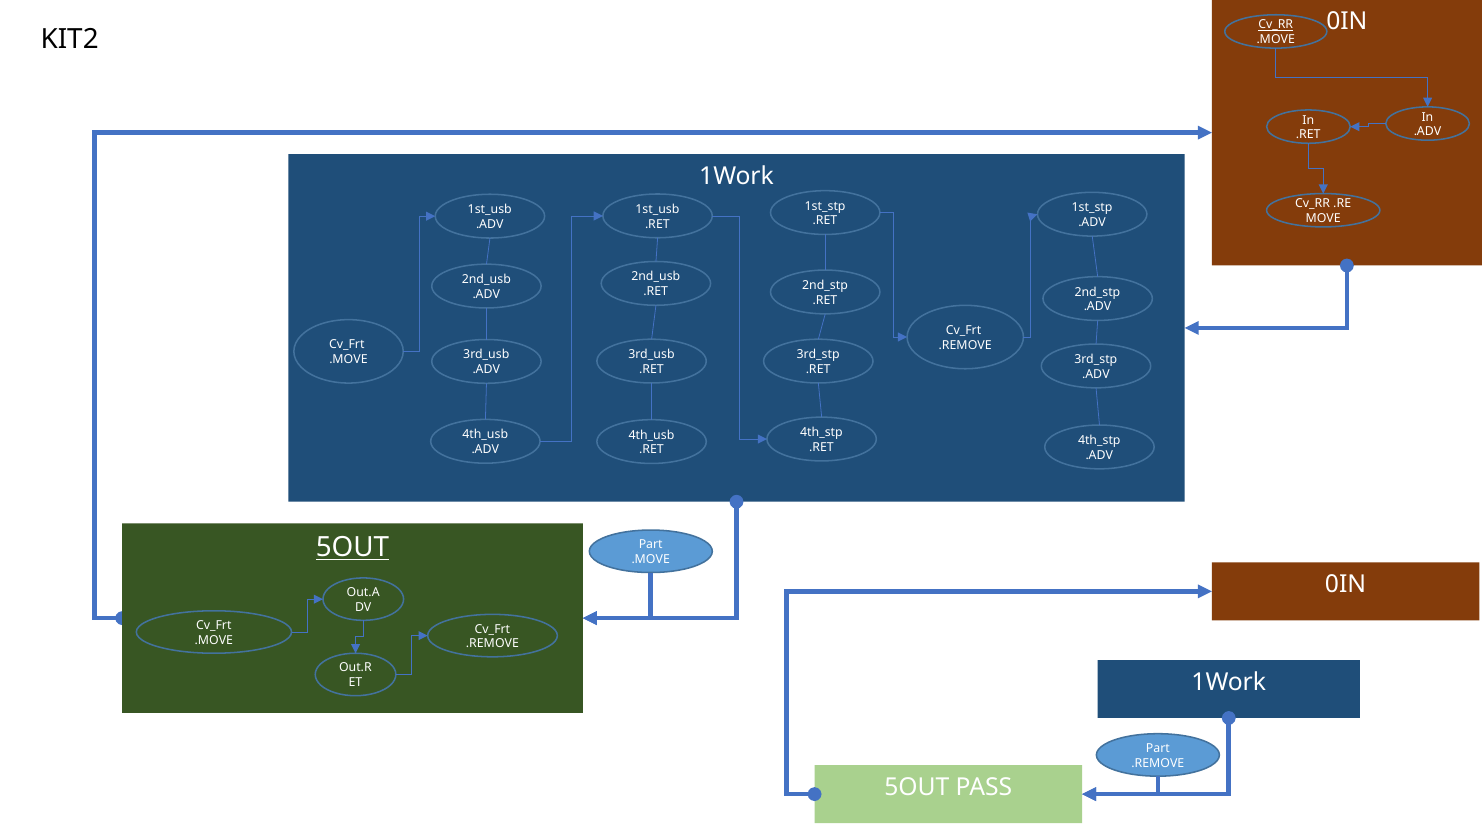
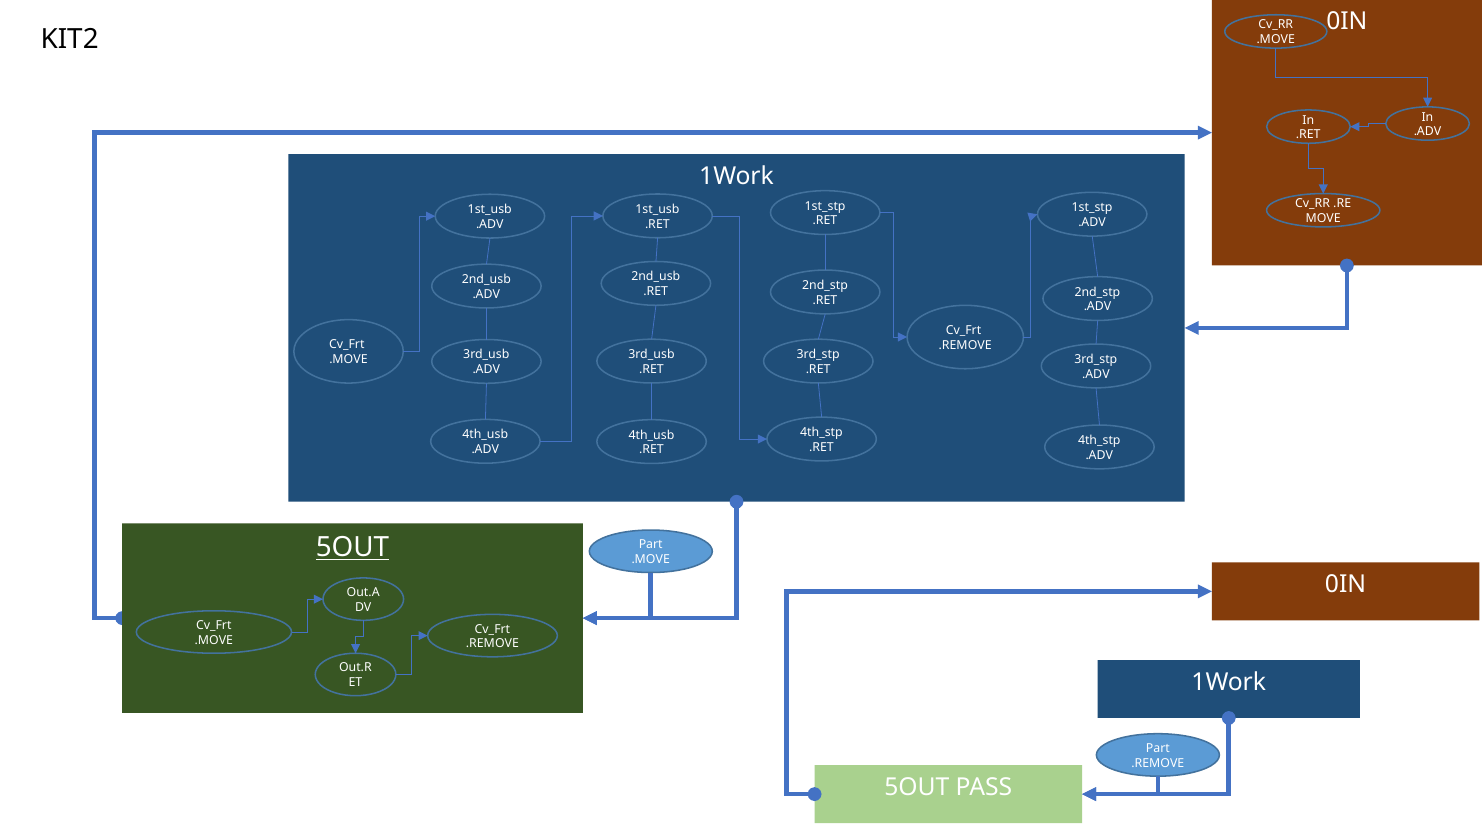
Cv_RR at (1276, 25) underline: present -> none
